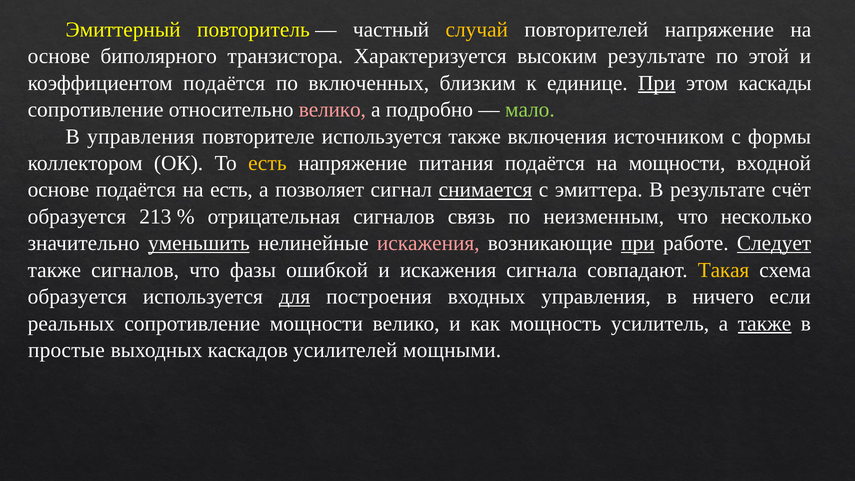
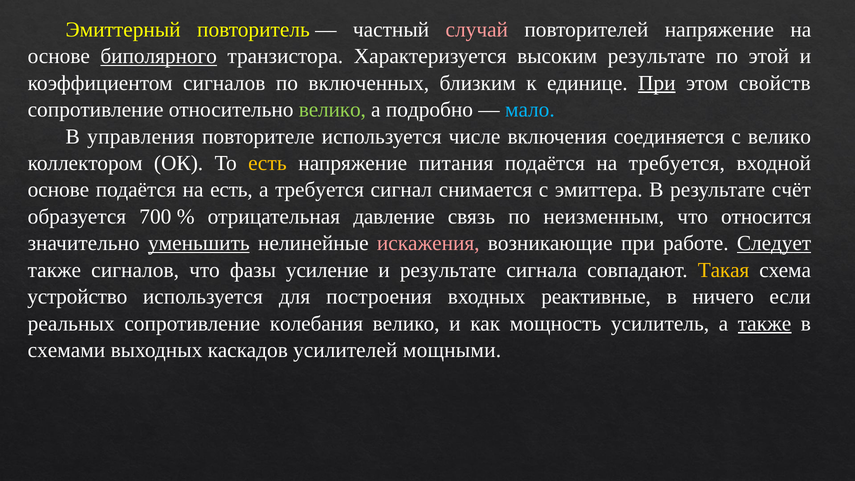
случай colour: yellow -> pink
биполярного underline: none -> present
коэффициентом подаётся: подаётся -> сигналов
каскады: каскады -> свойств
велико at (332, 110) colour: pink -> light green
мало colour: light green -> light blue
используется также: также -> числе
источником: источником -> соединяется
с формы: формы -> велико
на мощности: мощности -> требуется
а позволяет: позволяет -> требуется
снимается underline: present -> none
213: 213 -> 700
отрицательная сигналов: сигналов -> давление
несколько: несколько -> относится
при at (638, 243) underline: present -> none
ошибкой: ошибкой -> усиление
и искажения: искажения -> результате
образуется at (77, 297): образуется -> устройство
для underline: present -> none
входных управления: управления -> реактивные
сопротивление мощности: мощности -> колебания
простые: простые -> схемами
